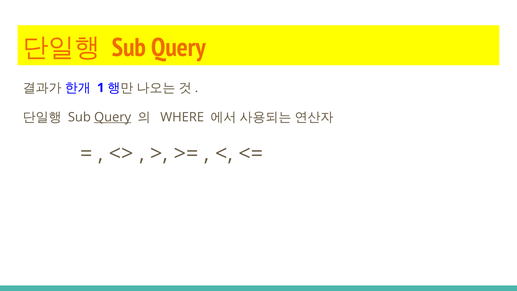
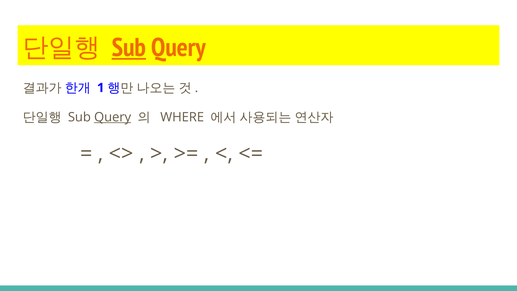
Sub at (129, 48) underline: none -> present
